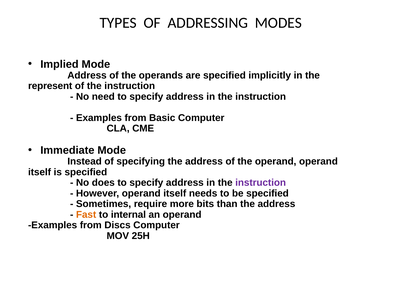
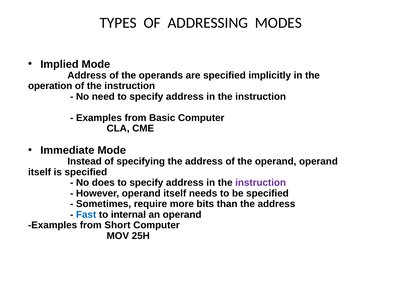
represent: represent -> operation
Fast colour: orange -> blue
Discs: Discs -> Short
